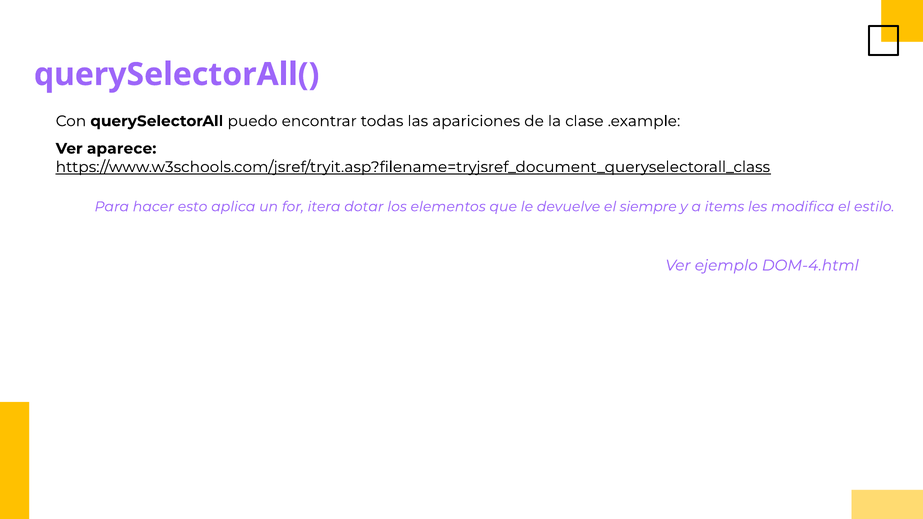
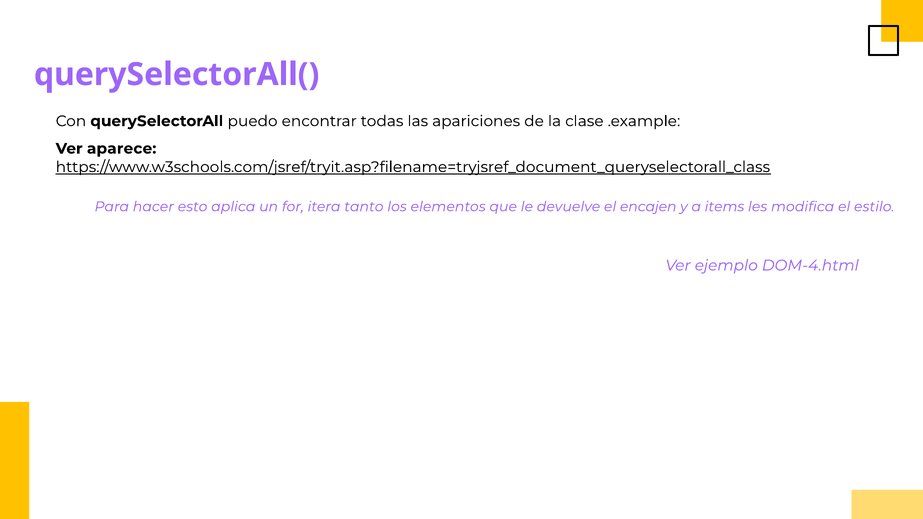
dotar: dotar -> tanto
siempre: siempre -> encajen
